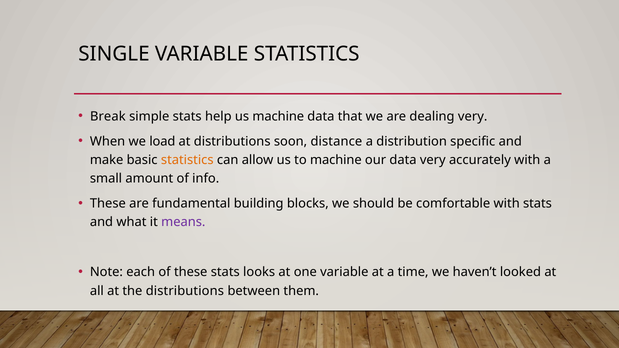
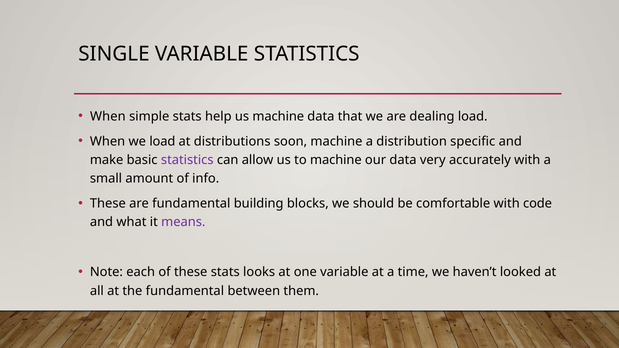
Break at (108, 116): Break -> When
dealing very: very -> load
soon distance: distance -> machine
statistics at (187, 160) colour: orange -> purple
with stats: stats -> code
the distributions: distributions -> fundamental
